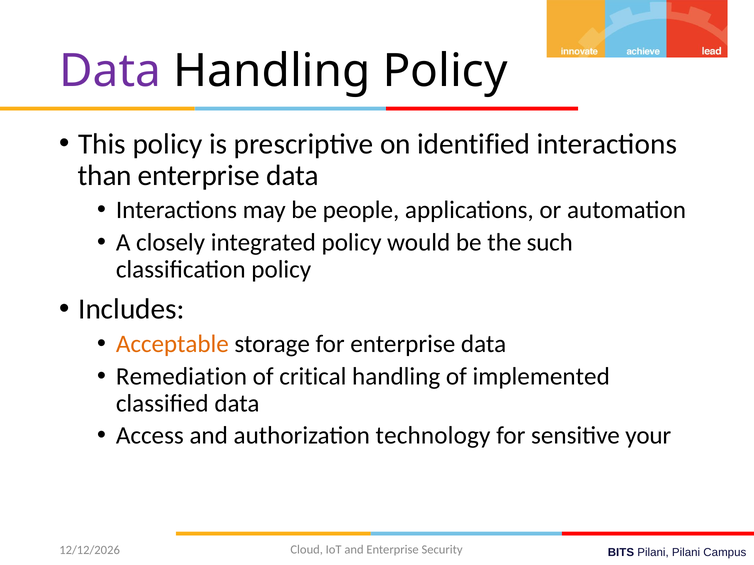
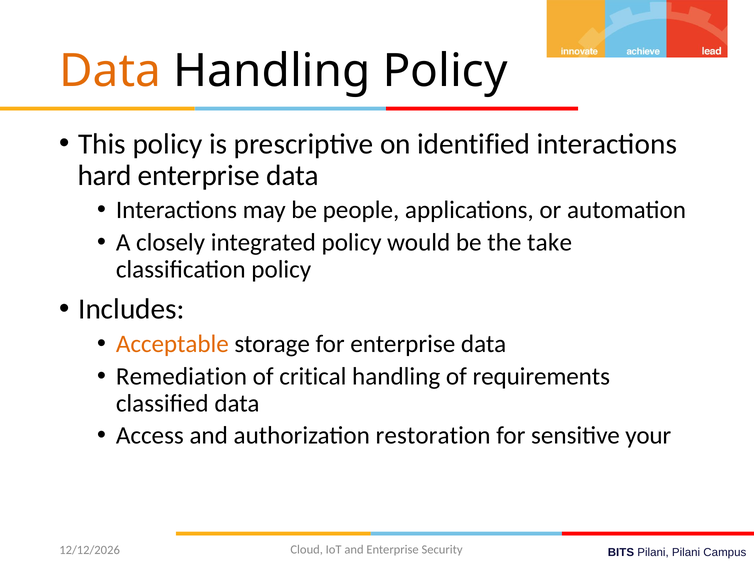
Data at (110, 71) colour: purple -> orange
than: than -> hard
such: such -> take
implemented: implemented -> requirements
technology: technology -> restoration
